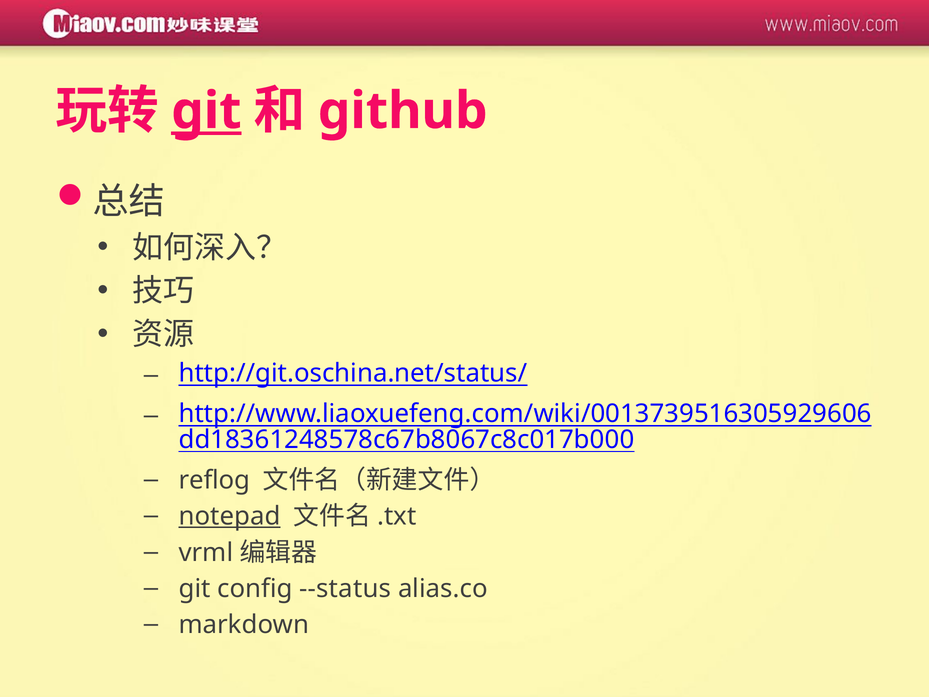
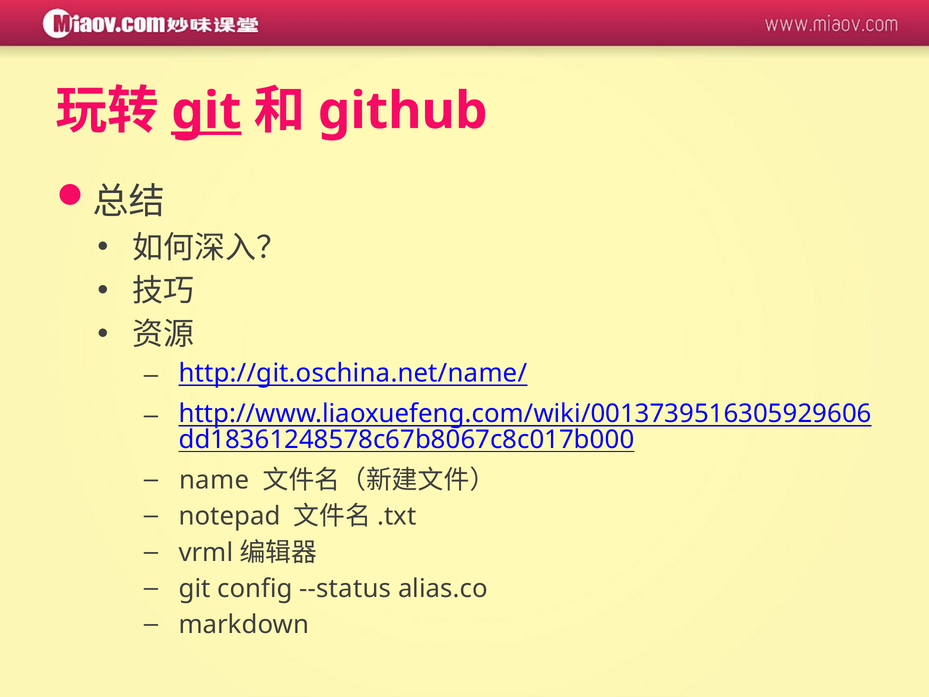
http://git.oschina.net/status/: http://git.oschina.net/status/ -> http://git.oschina.net/name/
reflog: reflog -> name
notepad underline: present -> none
